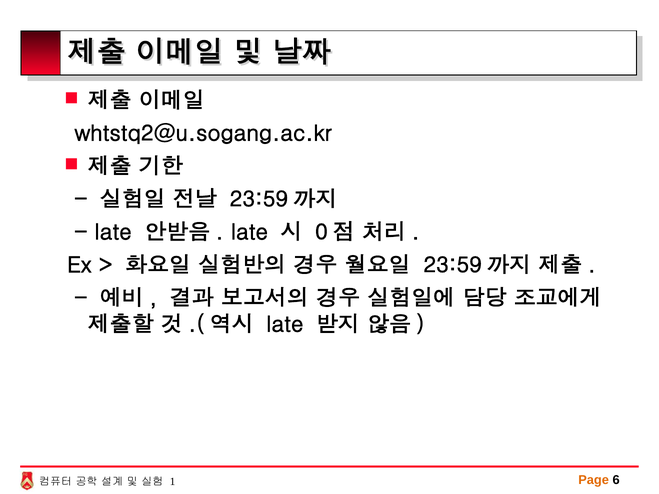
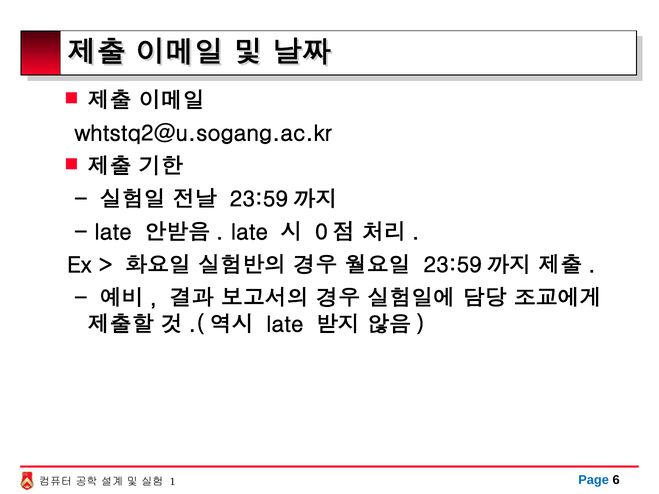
Page colour: orange -> blue
